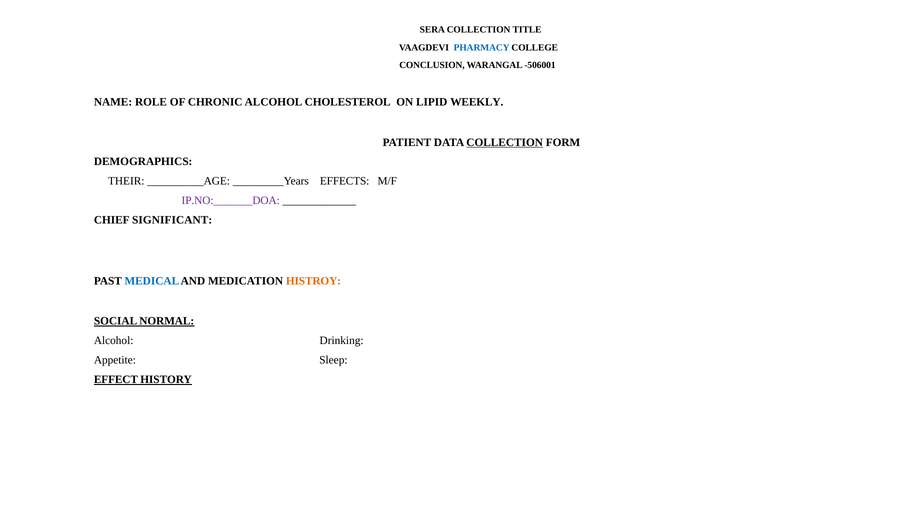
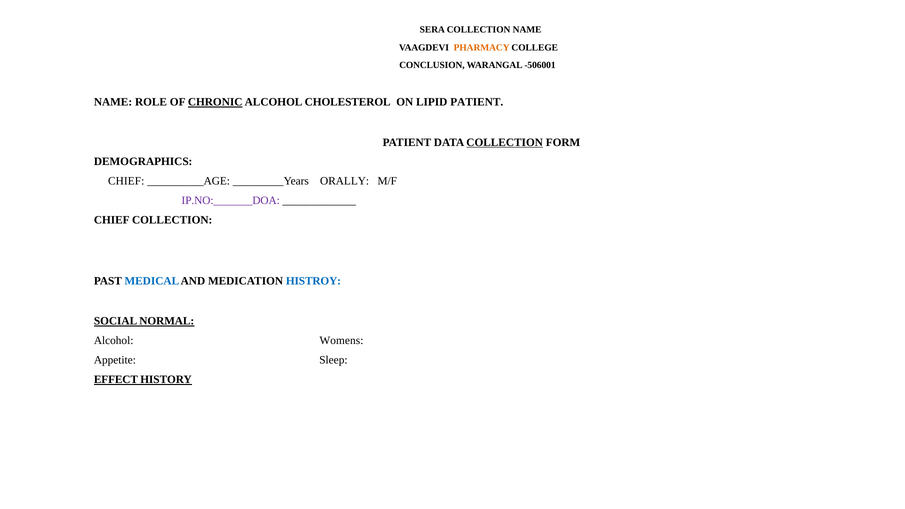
COLLECTION TITLE: TITLE -> NAME
PHARMACY colour: blue -> orange
CHRONIC underline: none -> present
LIPID WEEKLY: WEEKLY -> PATIENT
THEIR at (126, 181): THEIR -> CHIEF
EFFECTS: EFFECTS -> ORALLY
CHIEF SIGNIFICANT: SIGNIFICANT -> COLLECTION
HISTROY colour: orange -> blue
Drinking: Drinking -> Womens
